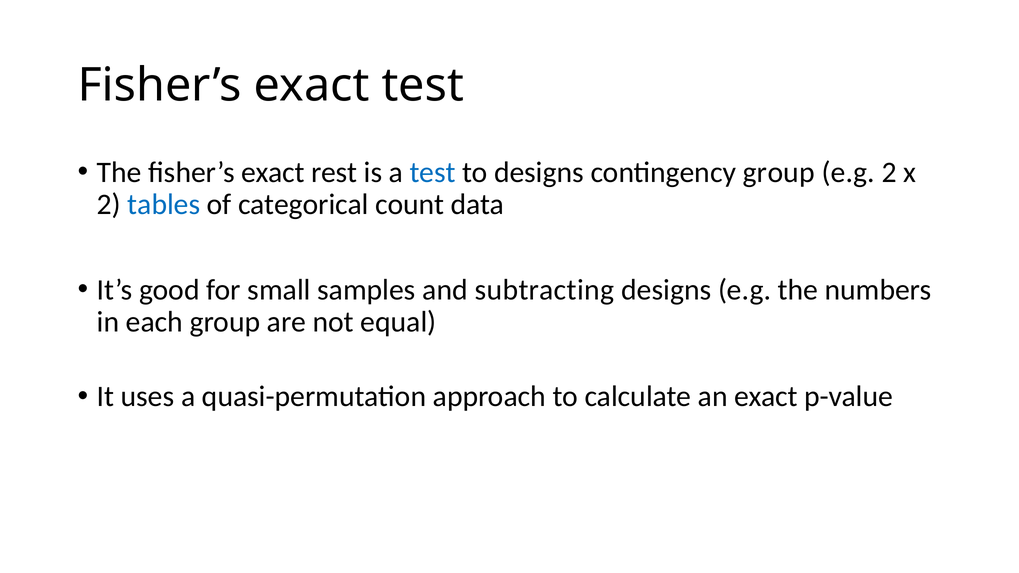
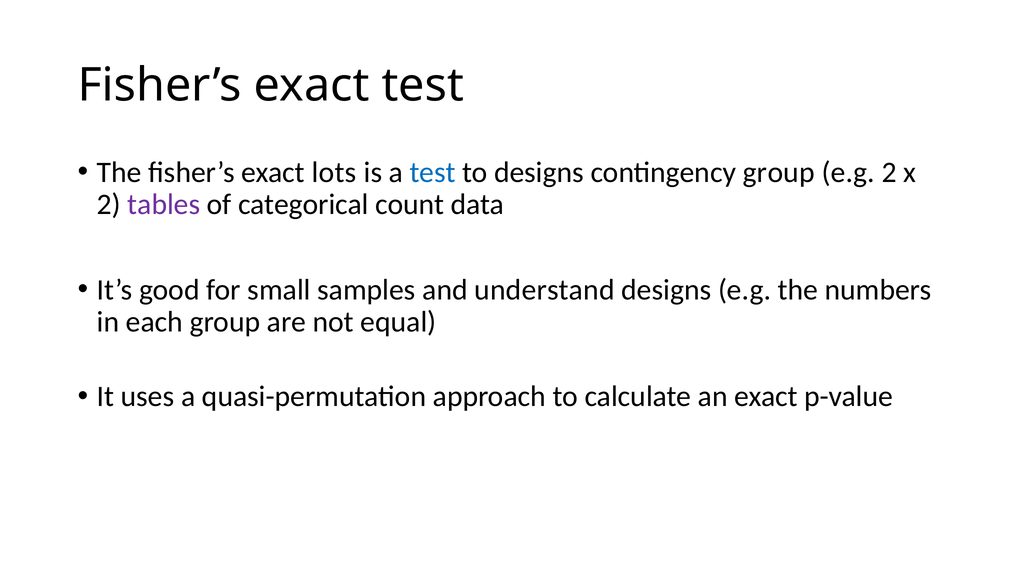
rest: rest -> lots
tables colour: blue -> purple
subtracting: subtracting -> understand
